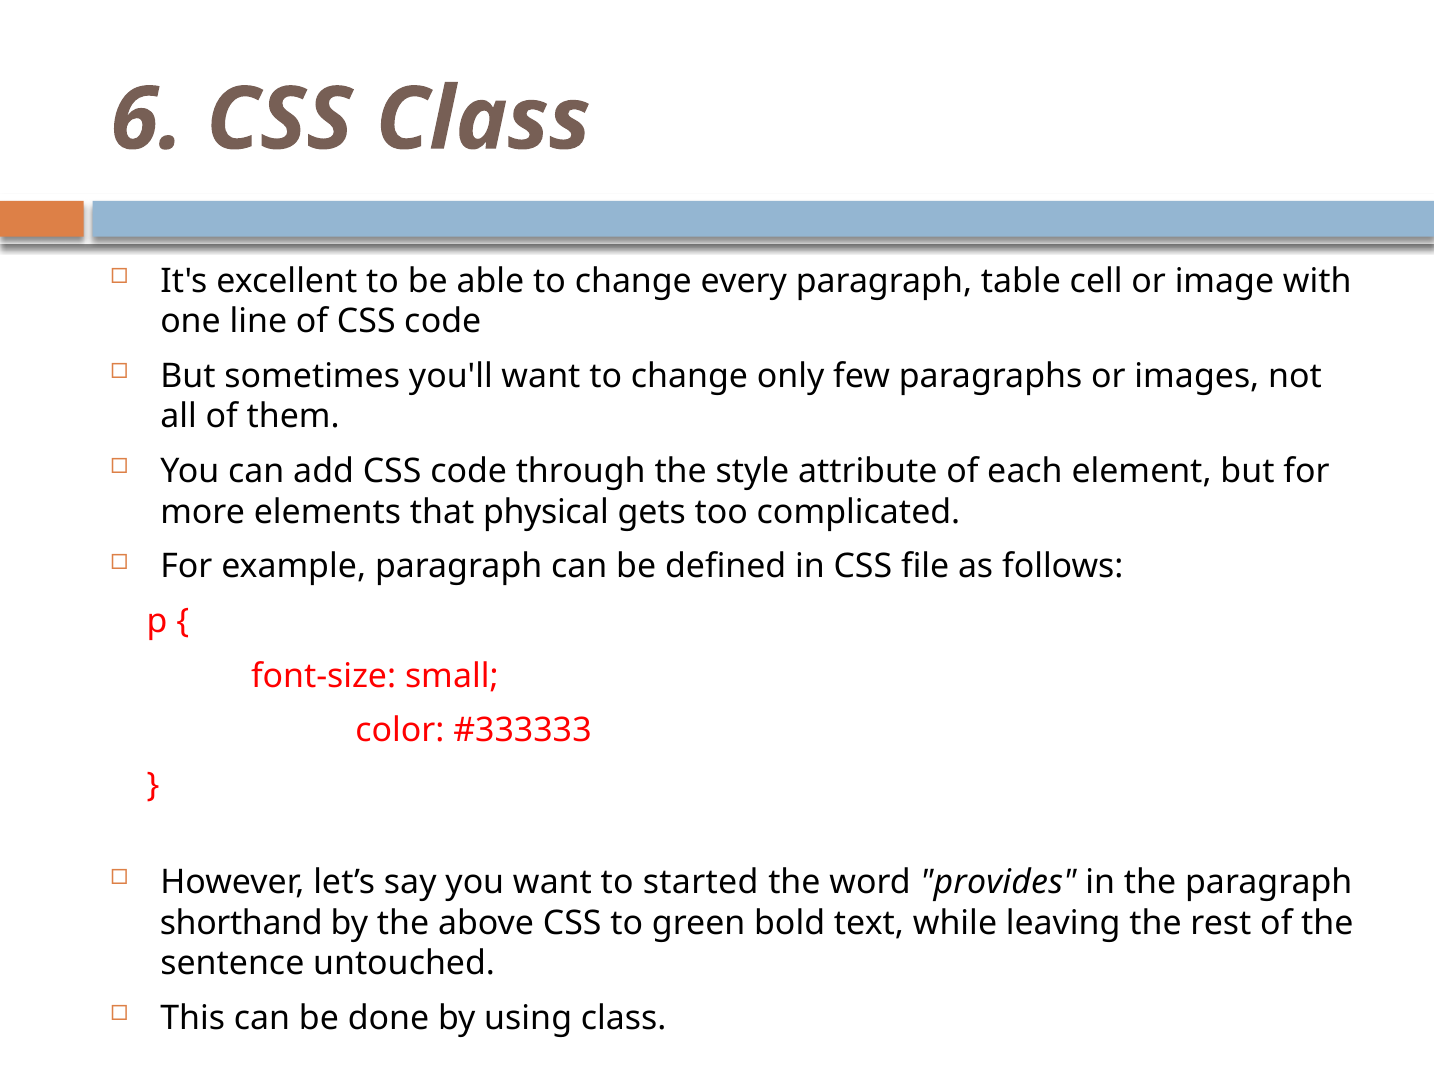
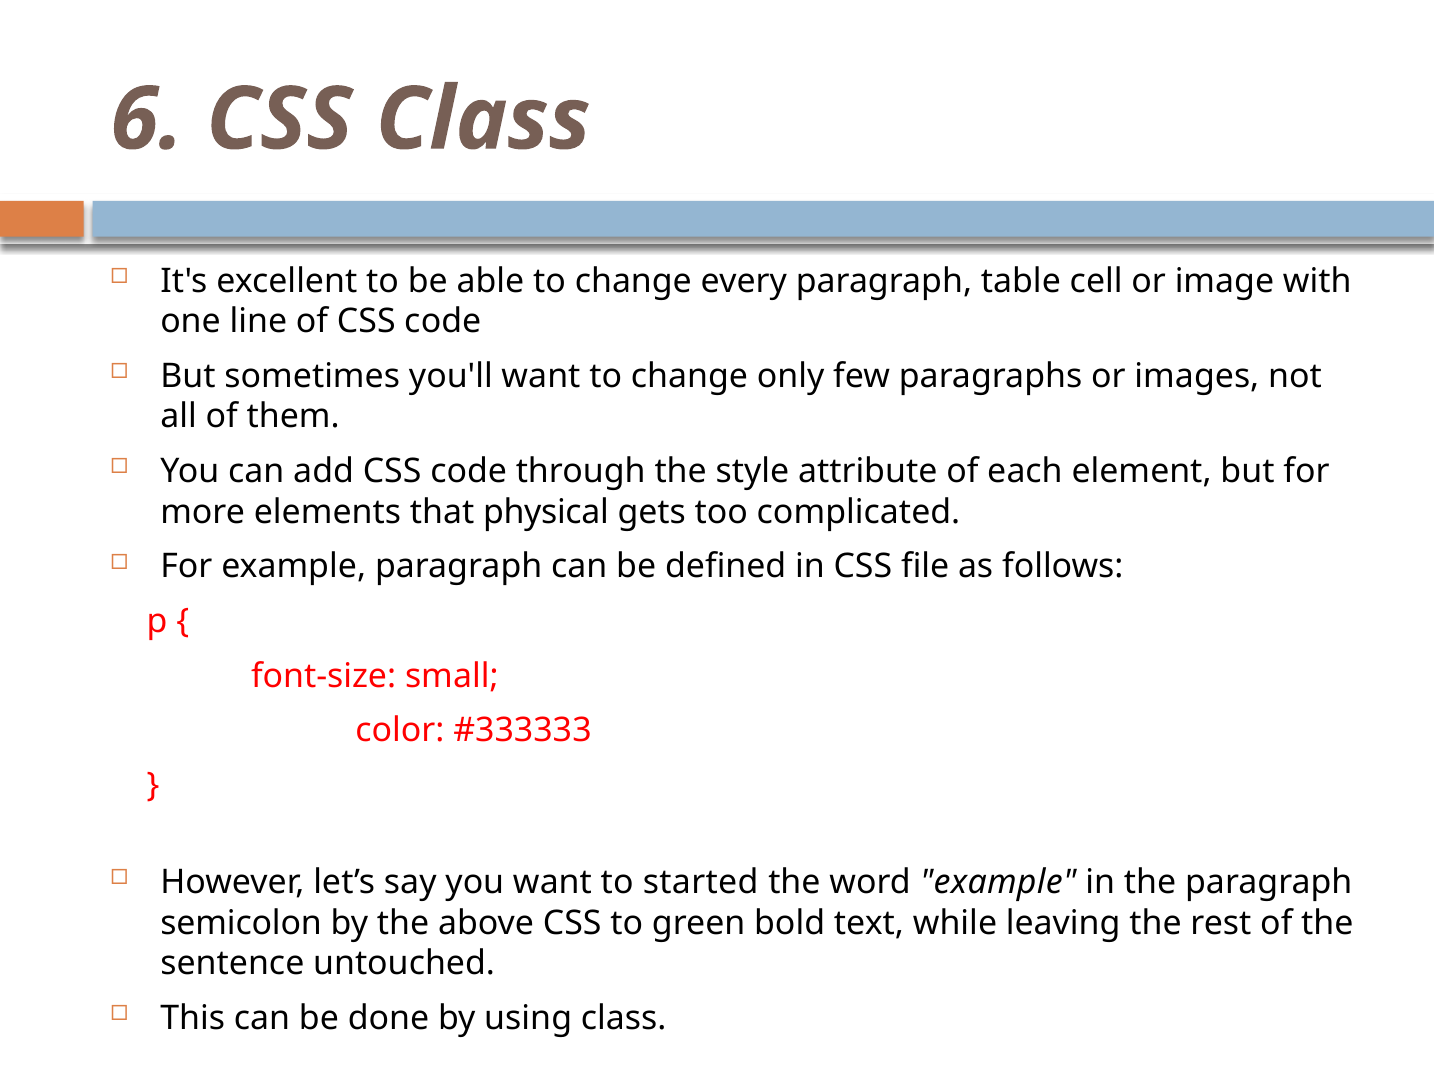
word provides: provides -> example
shorthand: shorthand -> semicolon
